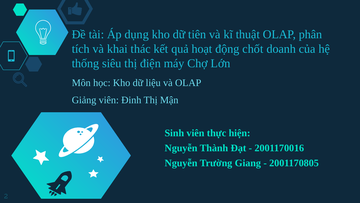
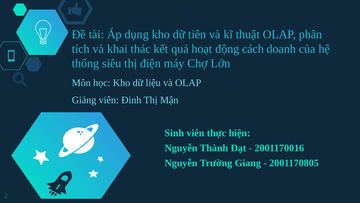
chốt: chốt -> cách
